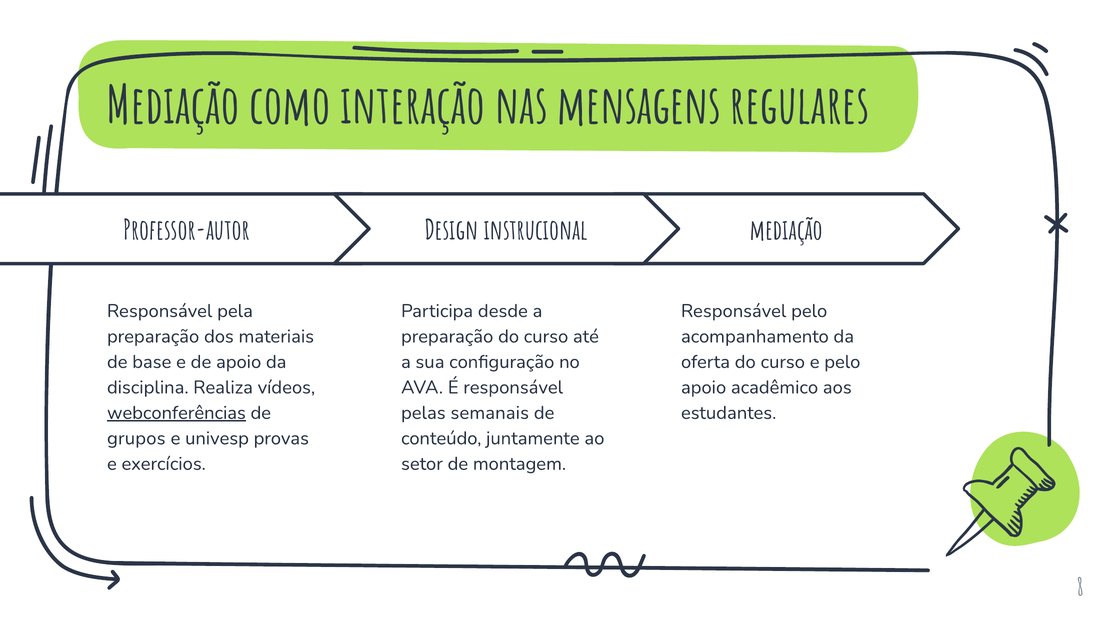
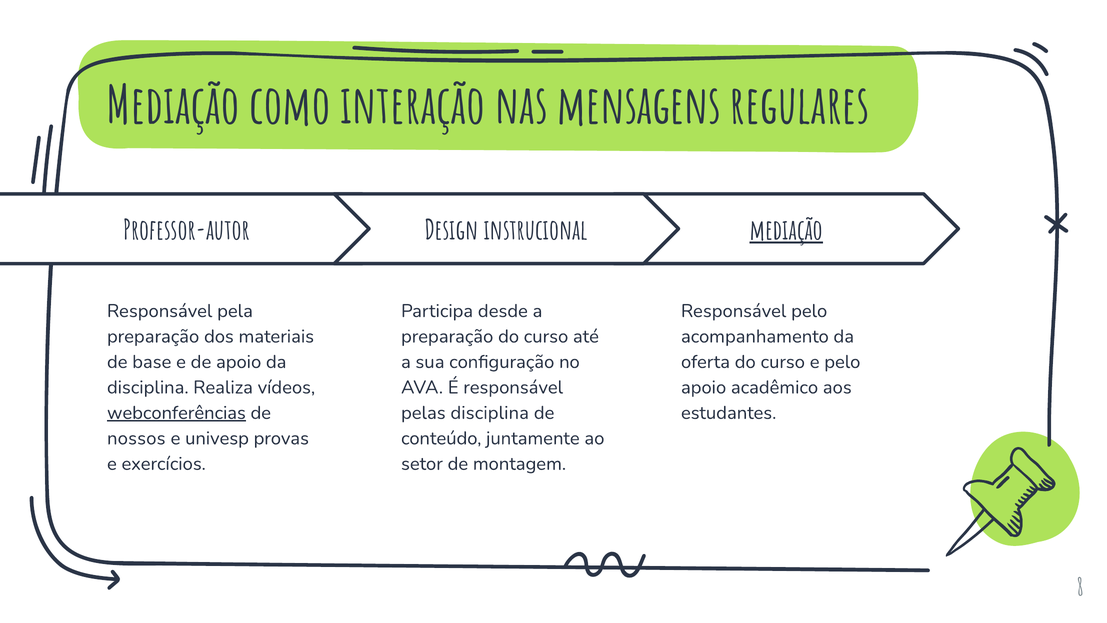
mediação at (786, 231) underline: none -> present
pelas semanais: semanais -> disciplina
grupos: grupos -> nossos
